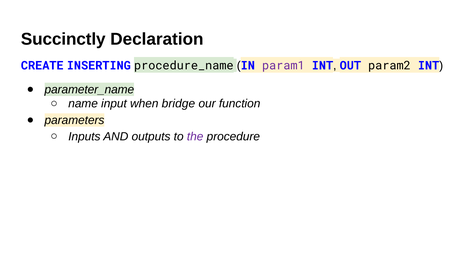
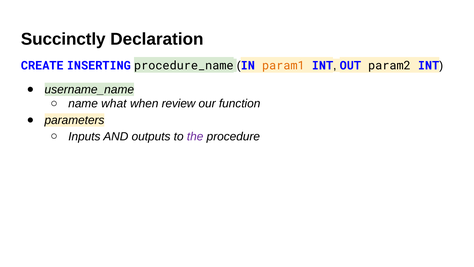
param1 colour: purple -> orange
parameter_name: parameter_name -> username_name
input: input -> what
bridge: bridge -> review
